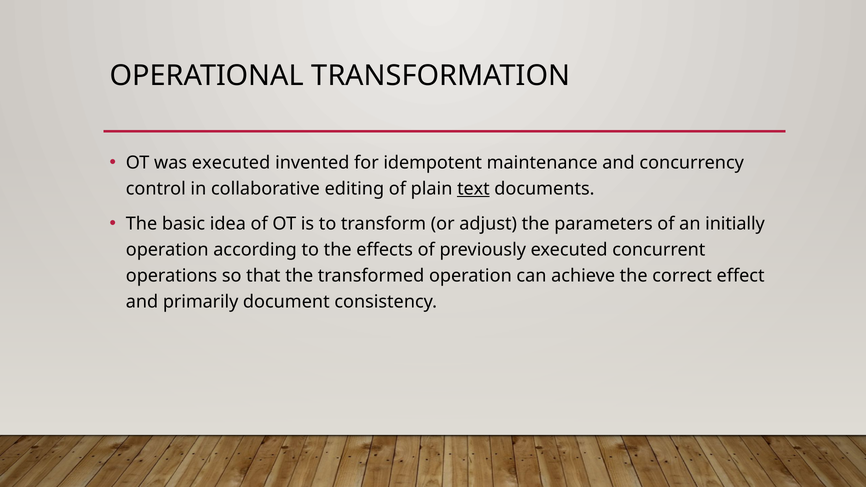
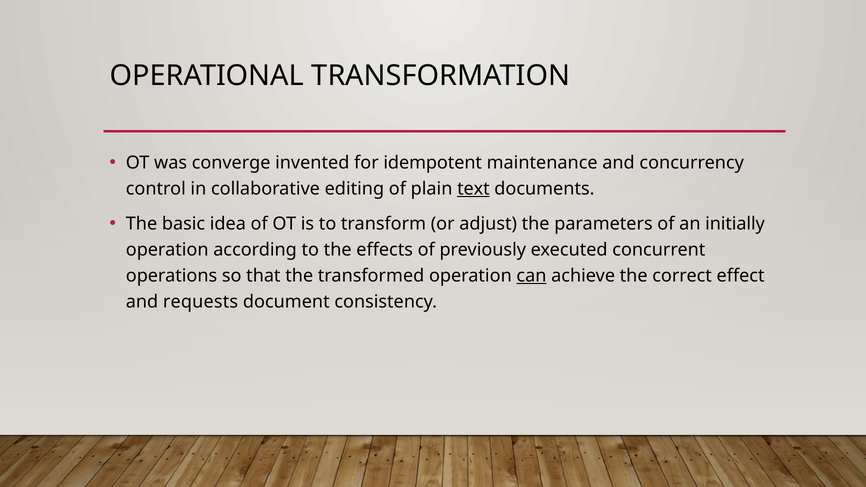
was executed: executed -> converge
can underline: none -> present
primarily: primarily -> requests
